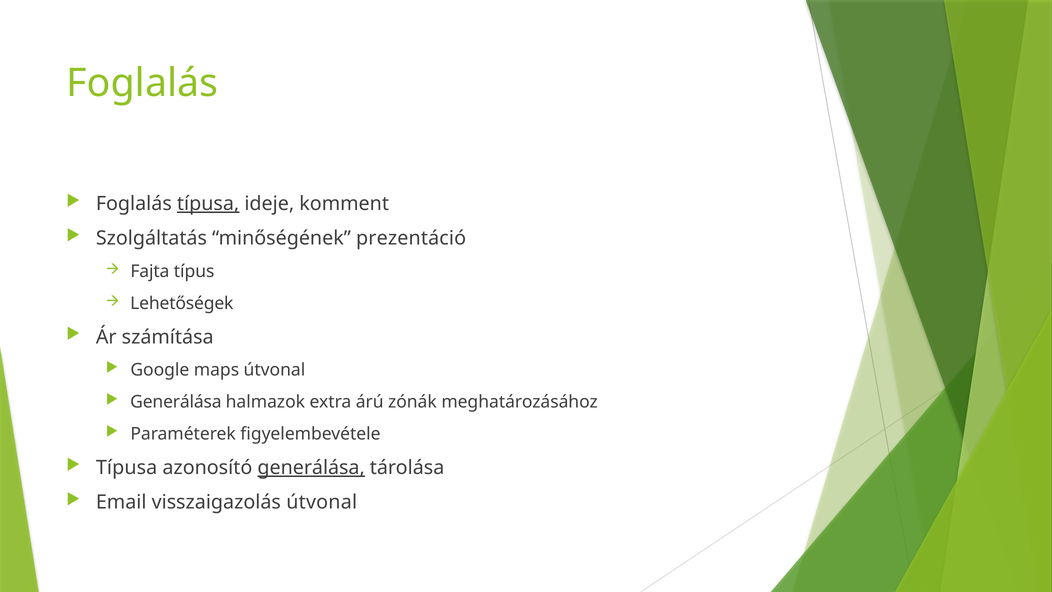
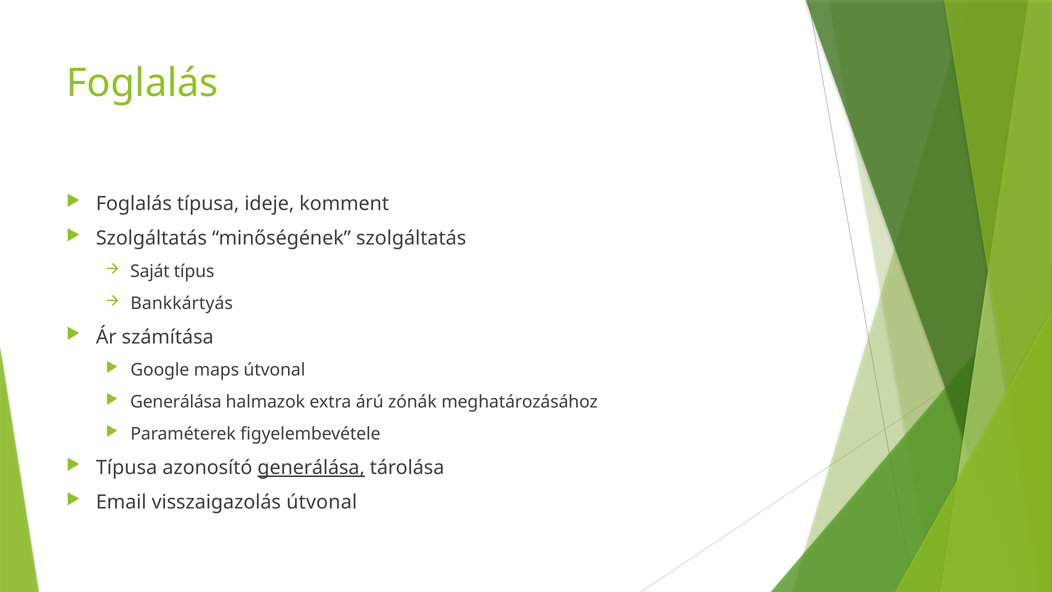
típusa at (208, 204) underline: present -> none
minőségének prezentáció: prezentáció -> szolgáltatás
Fajta: Fajta -> Saját
Lehetőségek: Lehetőségek -> Bankkártyás
